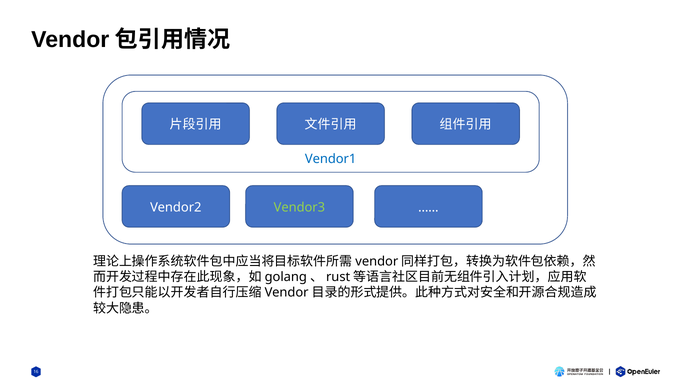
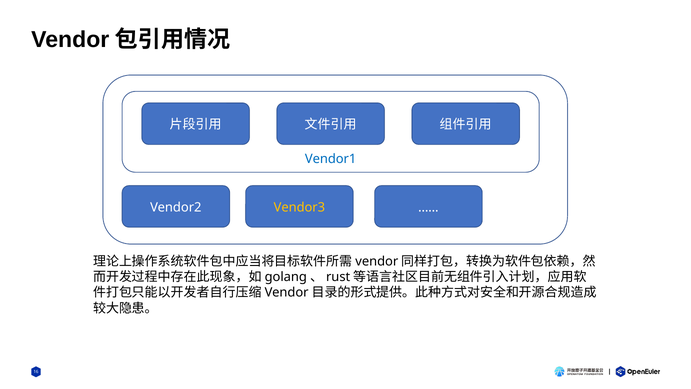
Vendor3 colour: light green -> yellow
